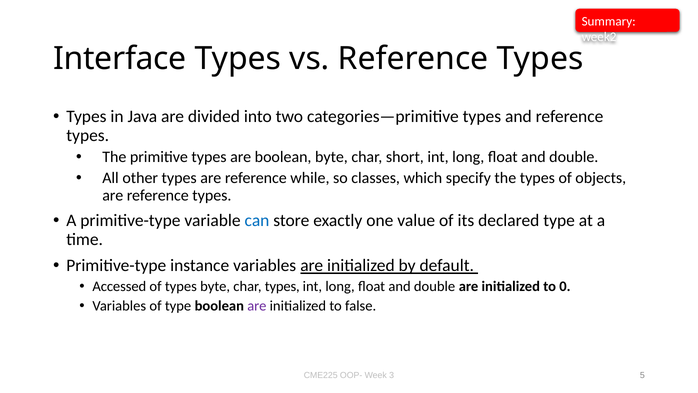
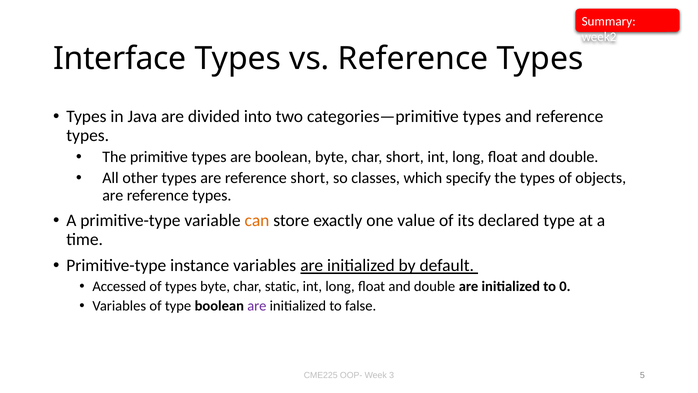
reference while: while -> short
can colour: blue -> orange
char types: types -> static
